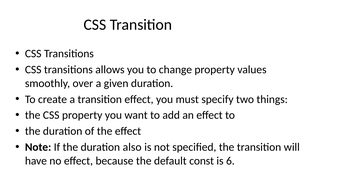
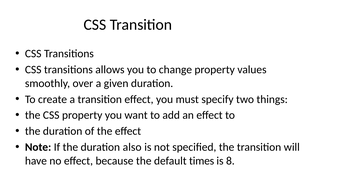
const: const -> times
6: 6 -> 8
